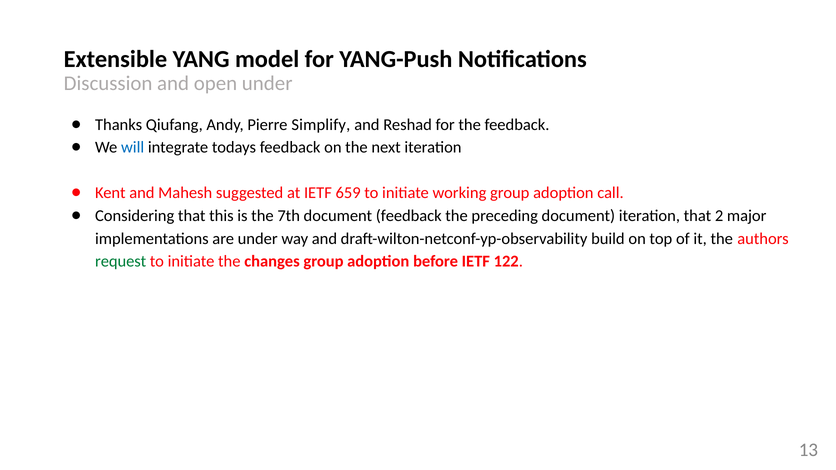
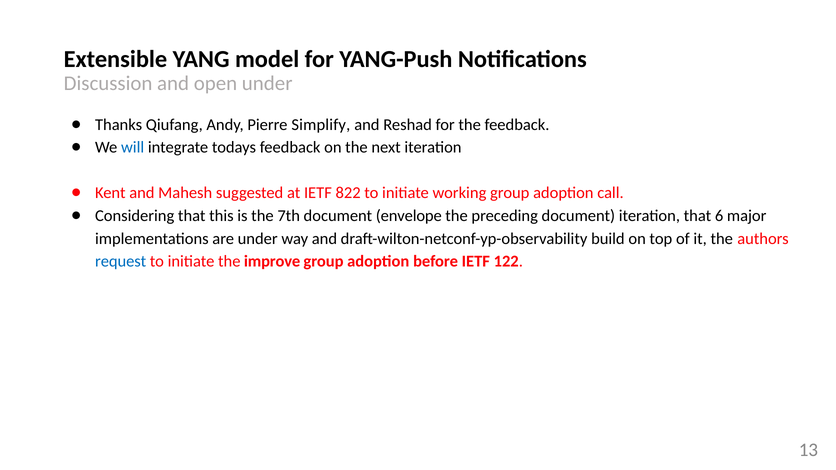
659: 659 -> 822
document feedback: feedback -> envelope
2: 2 -> 6
request colour: green -> blue
changes: changes -> improve
